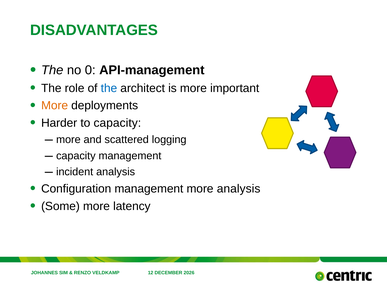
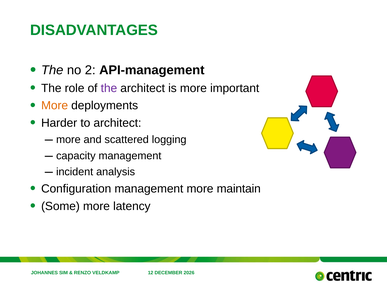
0: 0 -> 2
the at (109, 88) colour: blue -> purple
to capacity: capacity -> architect
more analysis: analysis -> maintain
